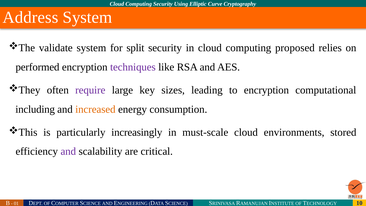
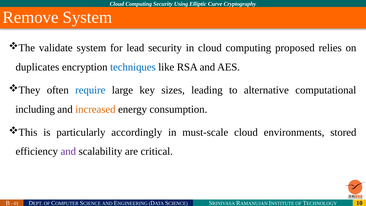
Address: Address -> Remove
split: split -> lead
performed: performed -> duplicates
techniques colour: purple -> blue
require colour: purple -> blue
to encryption: encryption -> alternative
increasingly: increasingly -> accordingly
